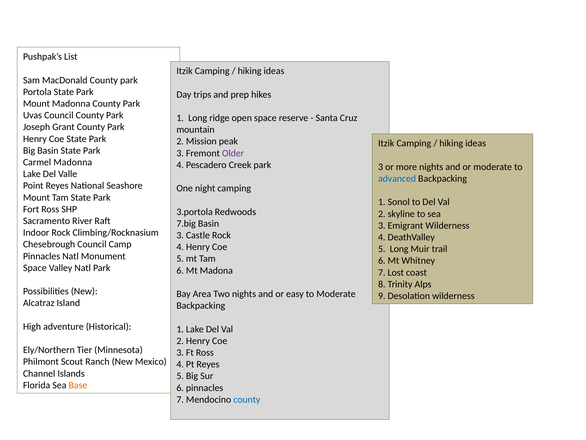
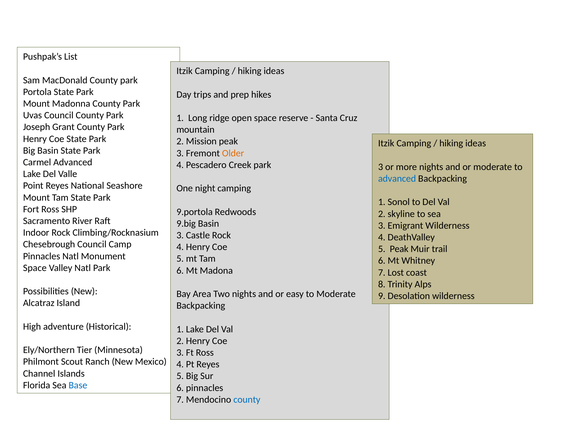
Older colour: purple -> orange
Carmel Madonna: Madonna -> Advanced
3.portola: 3.portola -> 9.portola
7.big: 7.big -> 9.big
5 Long: Long -> Peak
Base colour: orange -> blue
